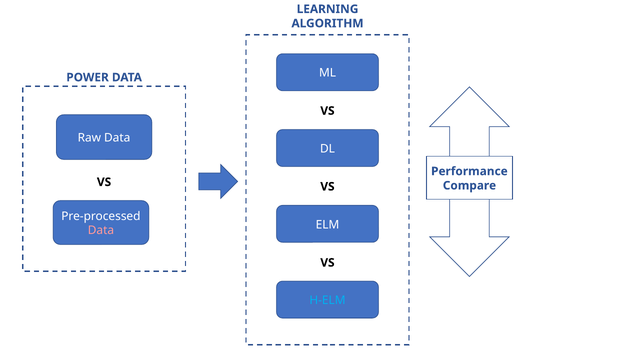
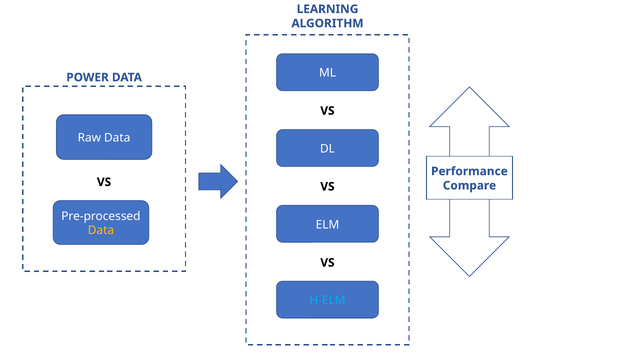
Data at (101, 231) colour: pink -> yellow
